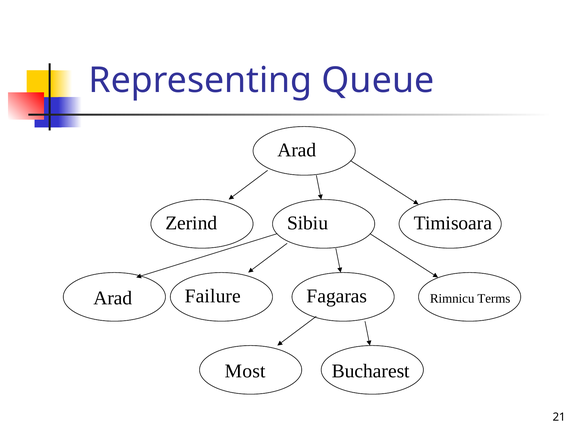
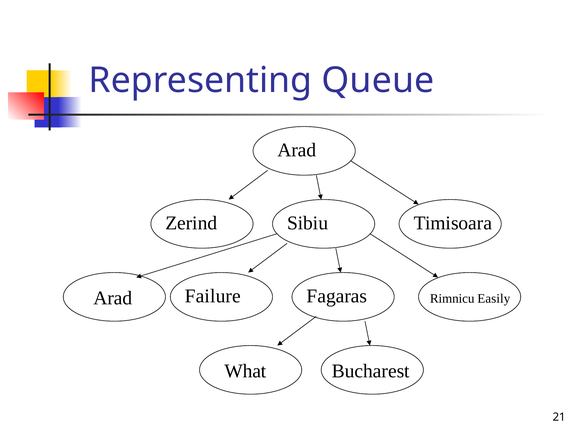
Terms: Terms -> Easily
Most: Most -> What
